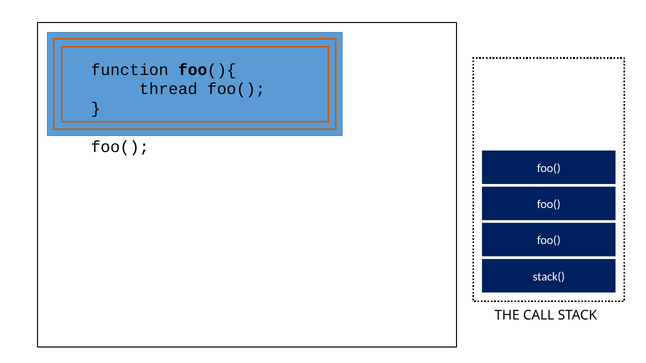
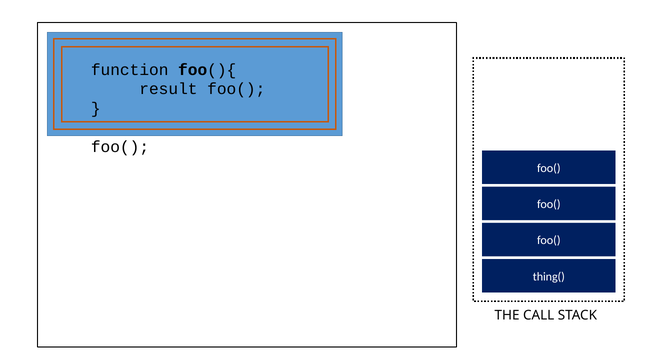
thread: thread -> result
stack(: stack( -> thing(
